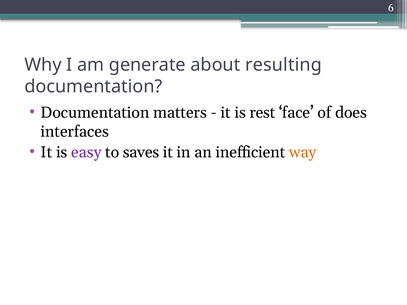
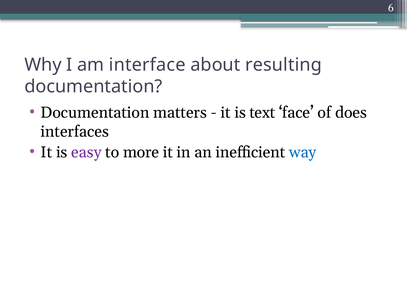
generate: generate -> interface
rest: rest -> text
saves: saves -> more
way colour: orange -> blue
